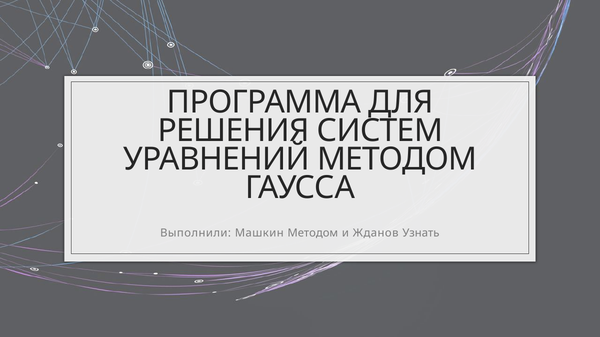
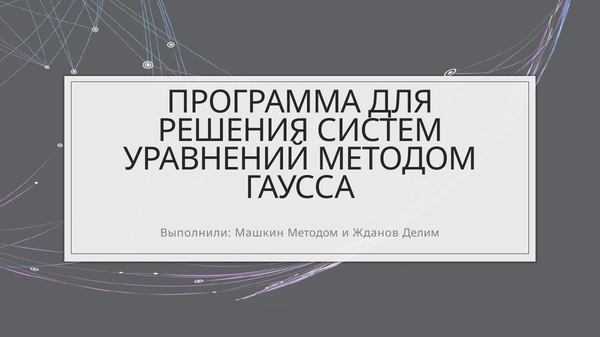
Узнать: Узнать -> Делим
